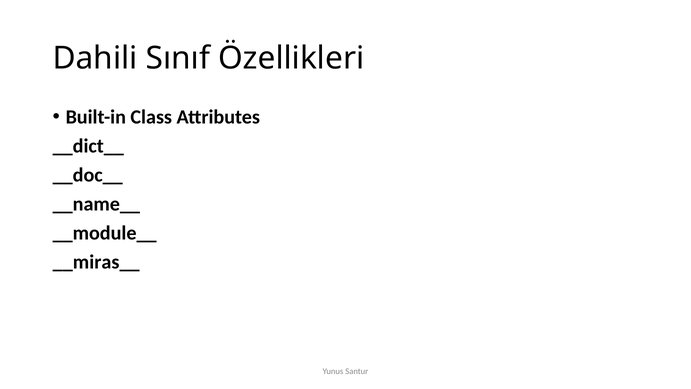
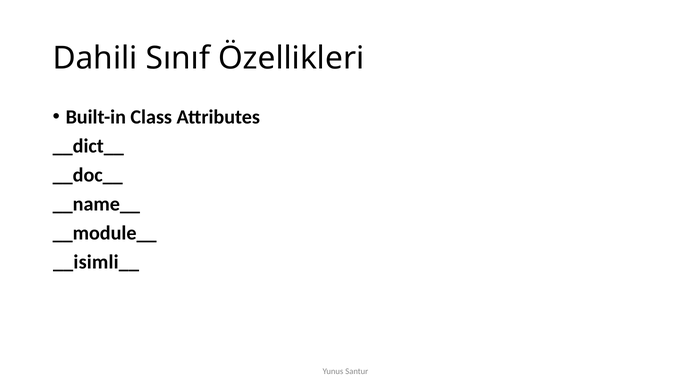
__miras__: __miras__ -> __isimli__
